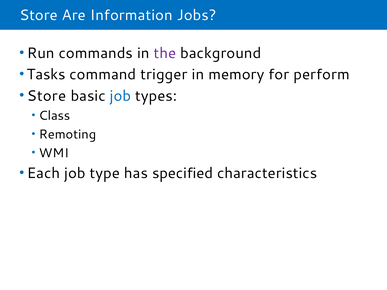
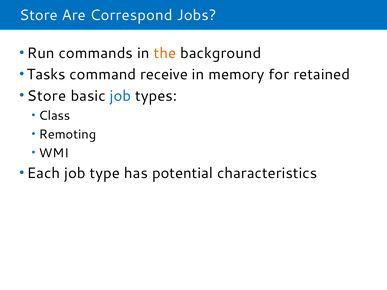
Information: Information -> Correspond
the colour: purple -> orange
trigger: trigger -> receive
perform: perform -> retained
specified: specified -> potential
